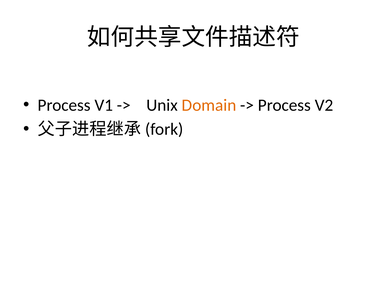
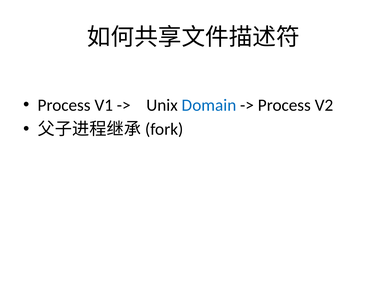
Domain colour: orange -> blue
